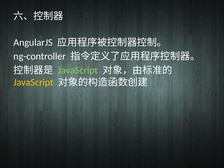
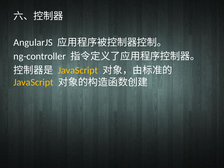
JavaScript at (78, 70) colour: light green -> yellow
